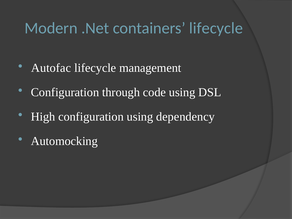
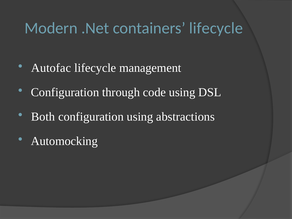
High: High -> Both
dependency: dependency -> abstractions
